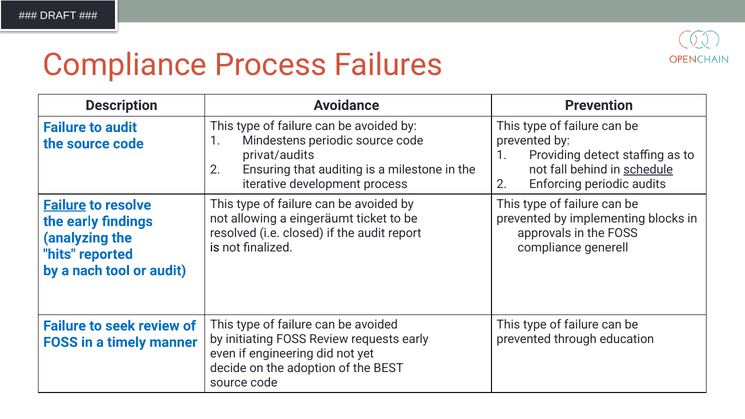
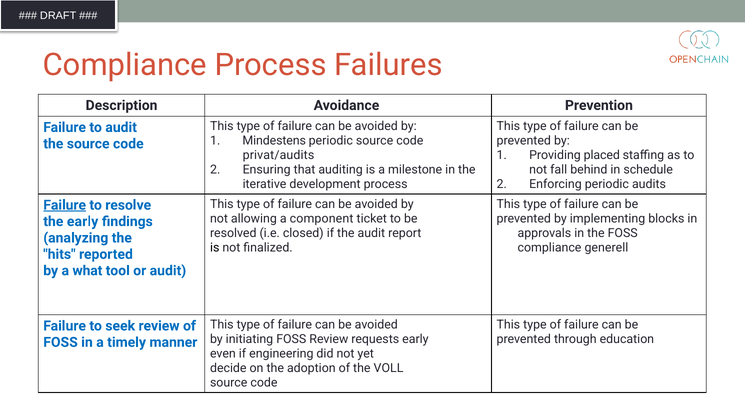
detect: detect -> placed
schedule underline: present -> none
eingeräumt: eingeräumt -> component
nach: nach -> what
BEST: BEST -> VOLL
